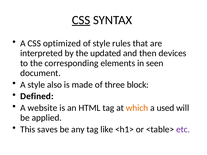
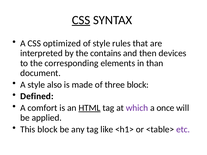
updated: updated -> contains
seen: seen -> than
website: website -> comfort
HTML underline: none -> present
which colour: orange -> purple
used: used -> once
This saves: saves -> block
